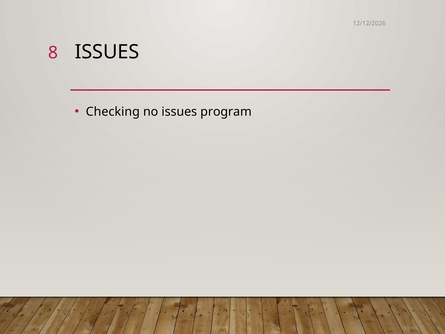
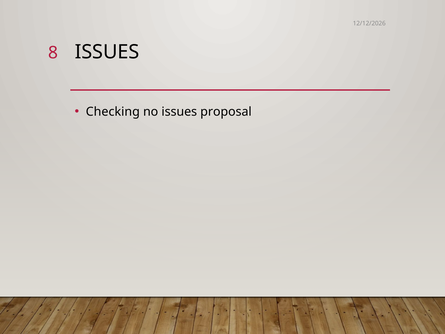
program: program -> proposal
